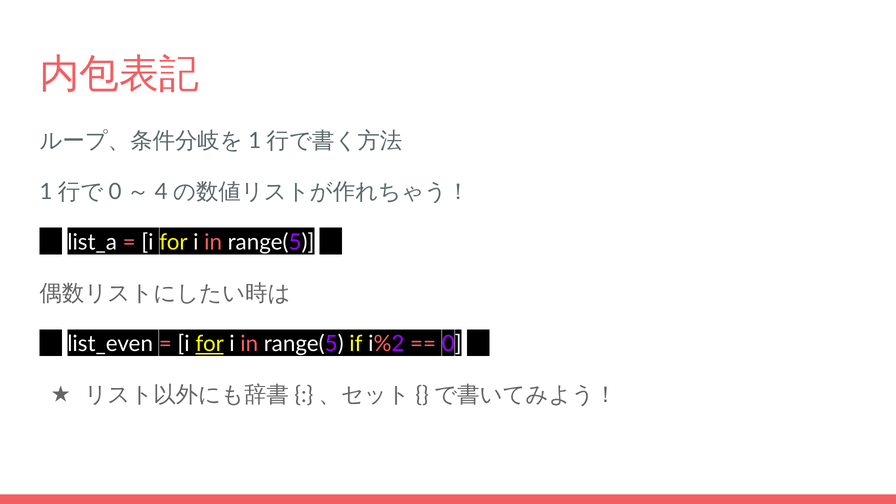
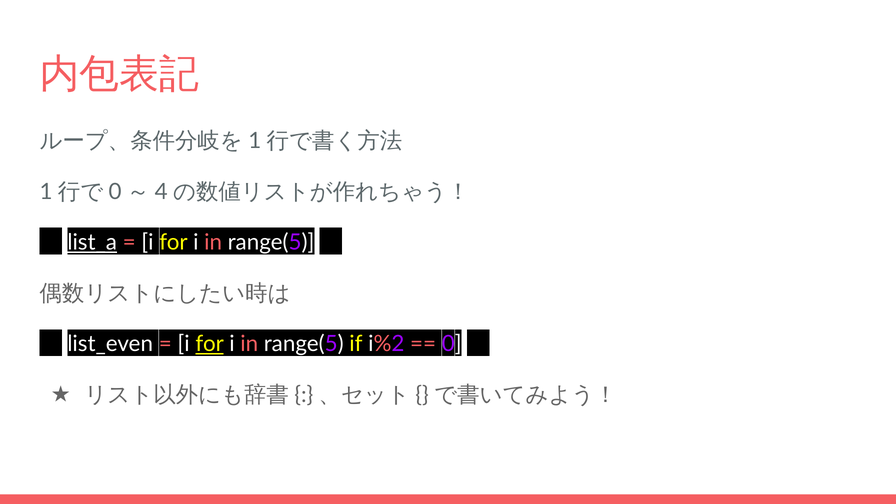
list_a underline: none -> present
